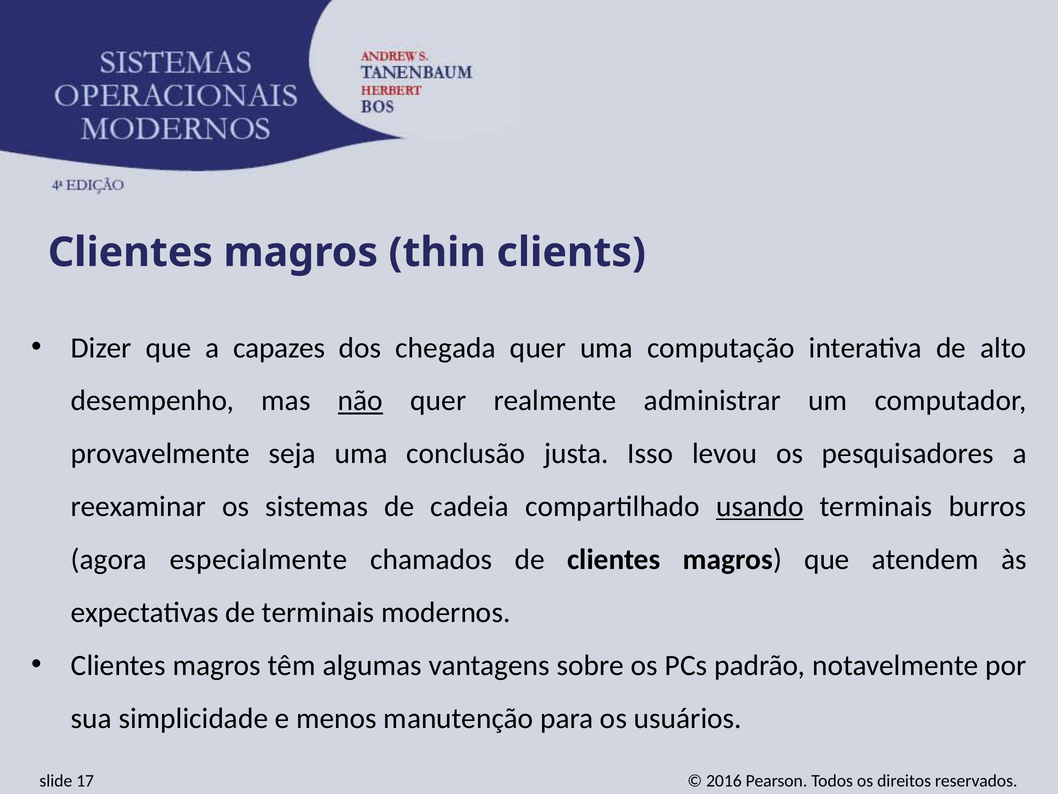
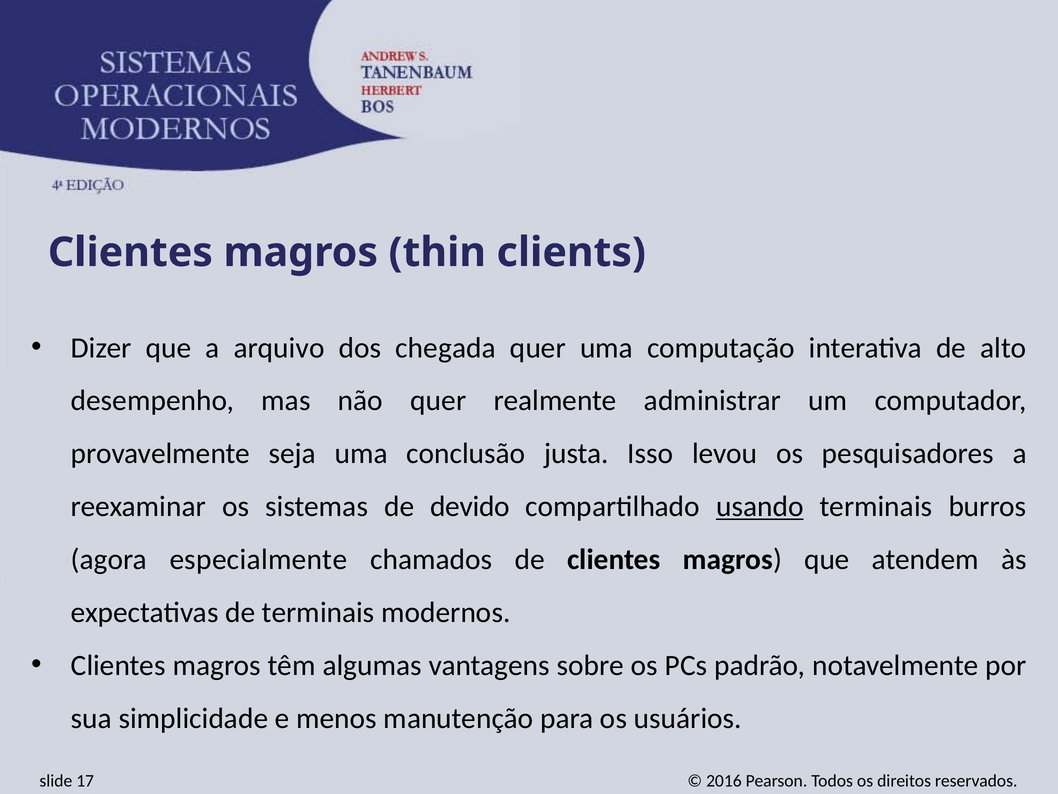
capazes: capazes -> arquivo
não underline: present -> none
cadeia: cadeia -> devido
